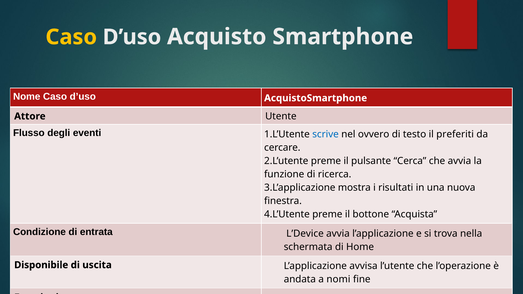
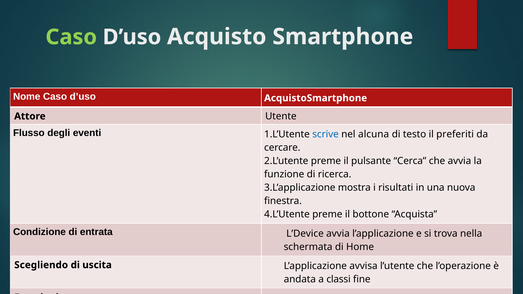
Caso at (71, 37) colour: yellow -> light green
ovvero: ovvero -> alcuna
Disponibile: Disponibile -> Scegliendo
nomi: nomi -> classi
